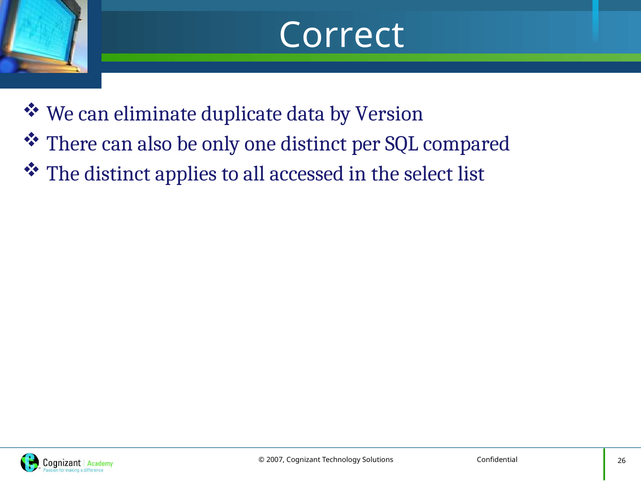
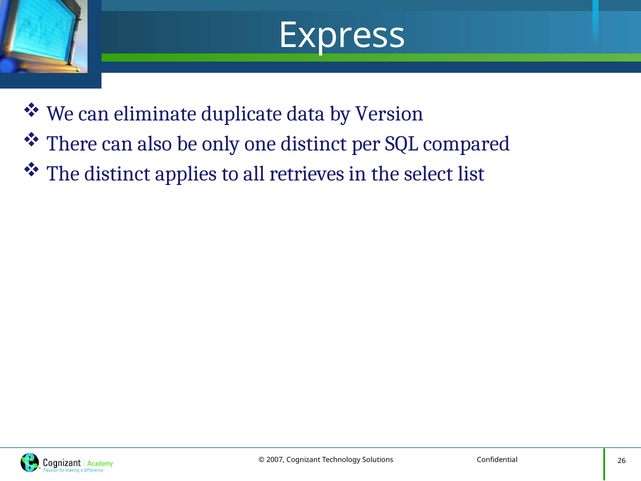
Correct: Correct -> Express
accessed: accessed -> retrieves
